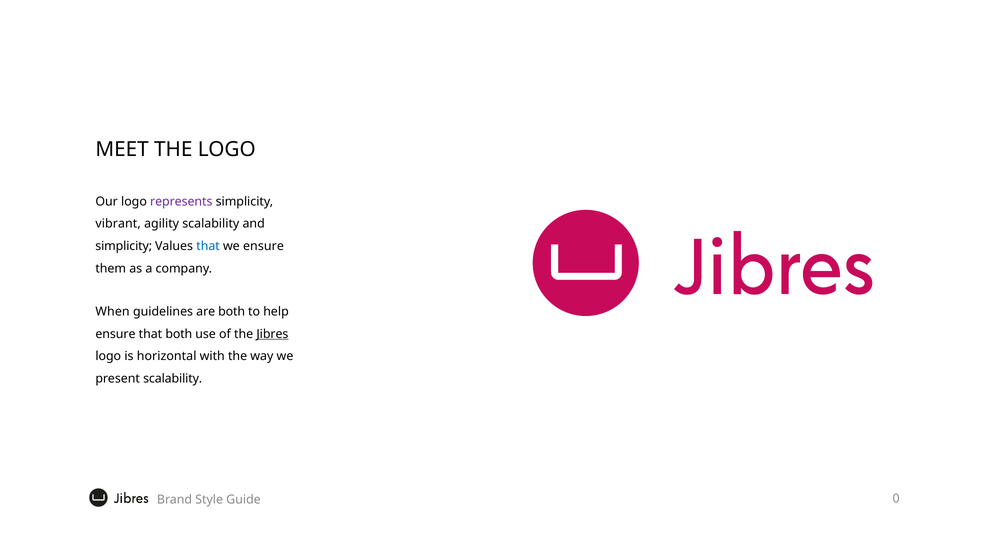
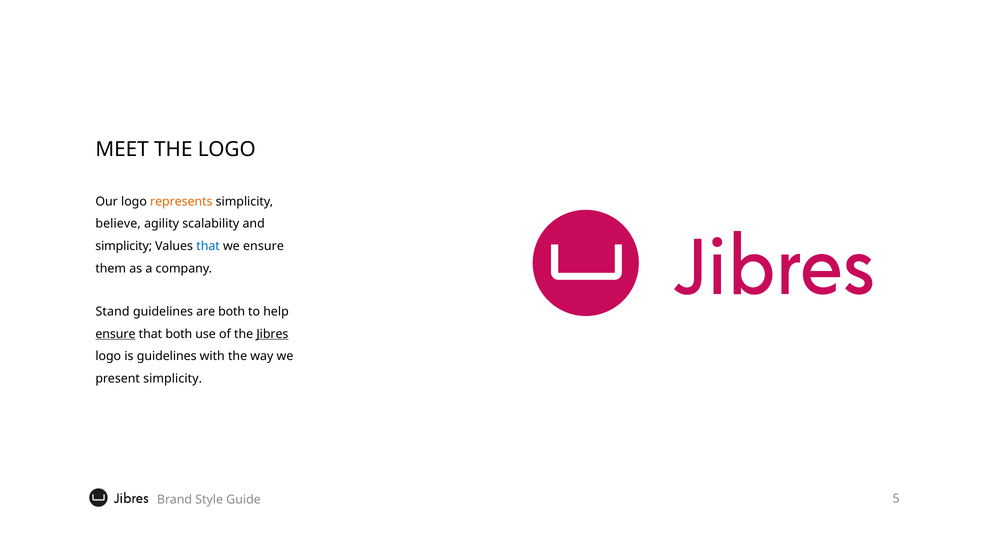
represents colour: purple -> orange
vibrant: vibrant -> believe
When: When -> Stand
ensure at (115, 334) underline: none -> present
is horizontal: horizontal -> guidelines
present scalability: scalability -> simplicity
0: 0 -> 5
